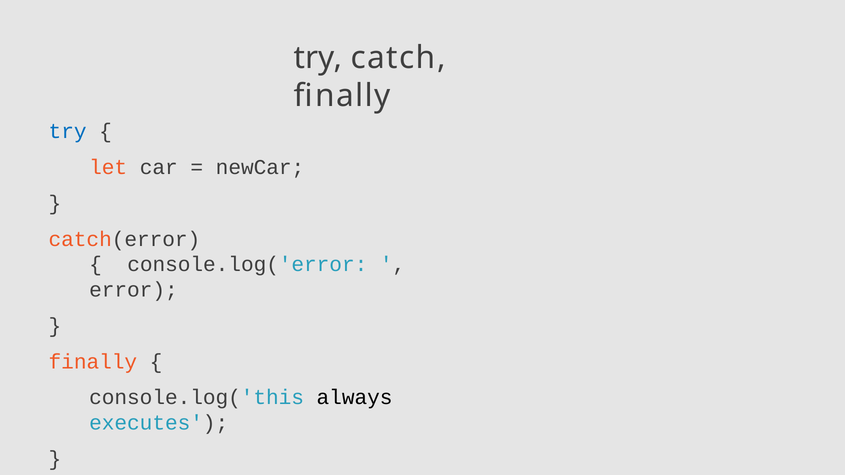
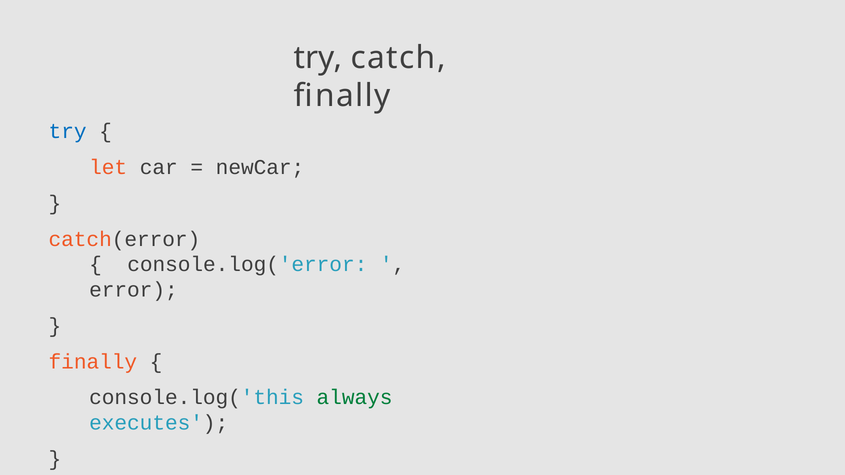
always colour: black -> green
